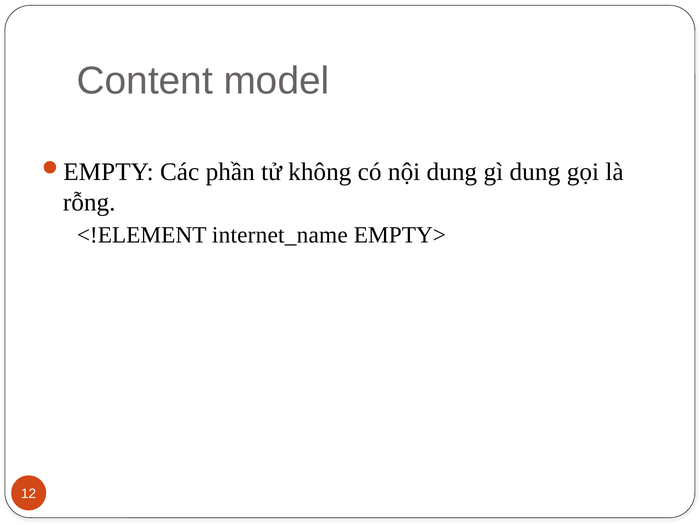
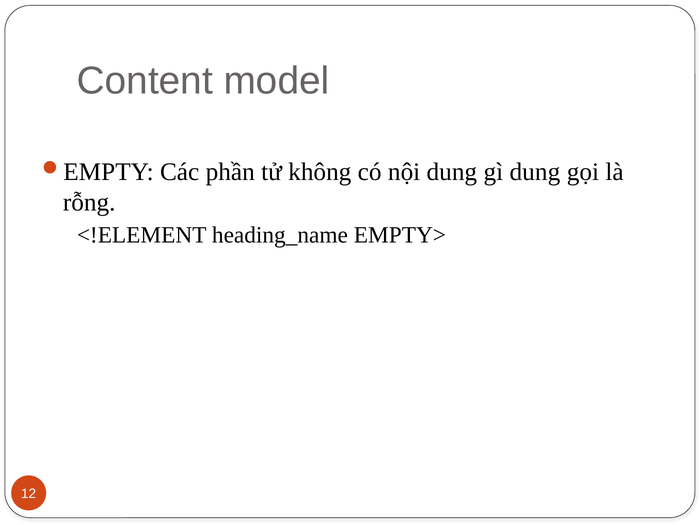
internet_name: internet_name -> heading_name
